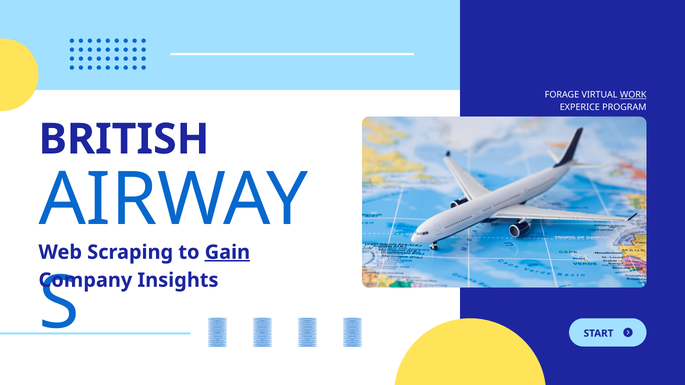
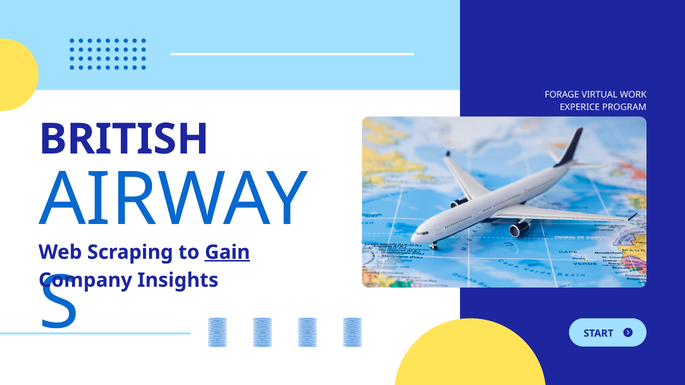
WORK underline: present -> none
